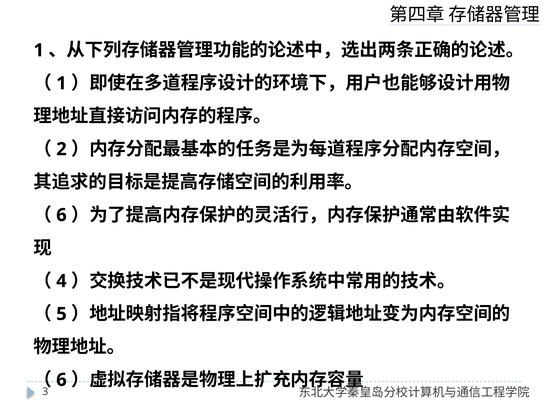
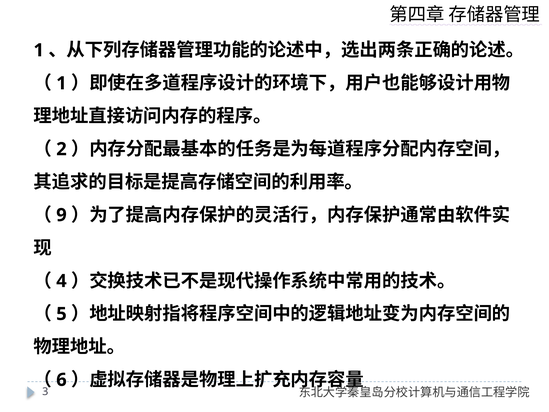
6 at (61, 215): 6 -> 9
